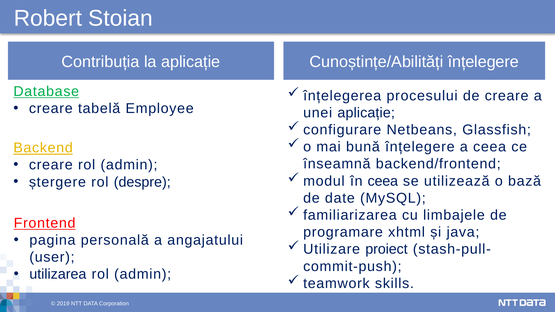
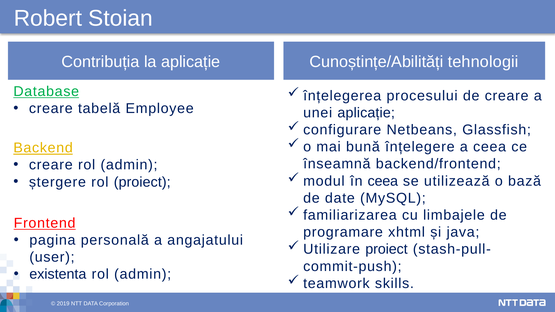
Cunoștințe/Abilități înțelegere: înțelegere -> tehnologii
rol despre: despre -> proiect
utilizarea: utilizarea -> existenta
